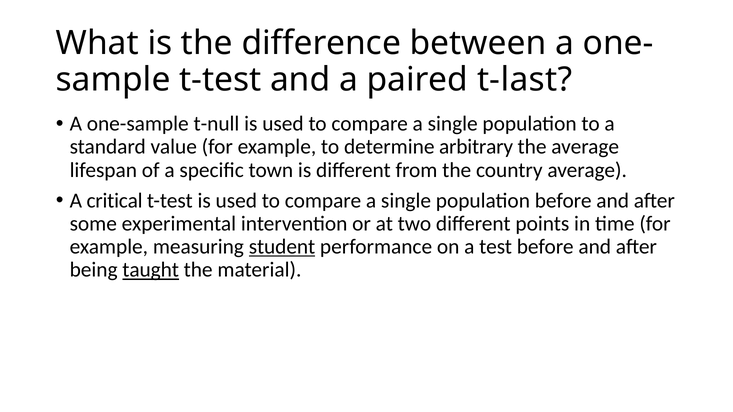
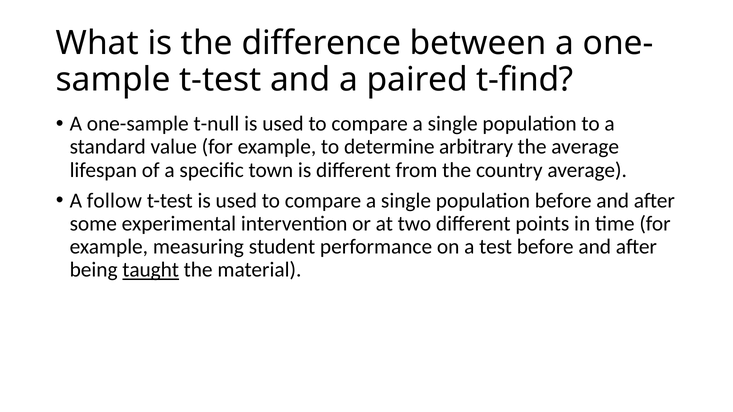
t-last: t-last -> t-find
critical: critical -> follow
student underline: present -> none
